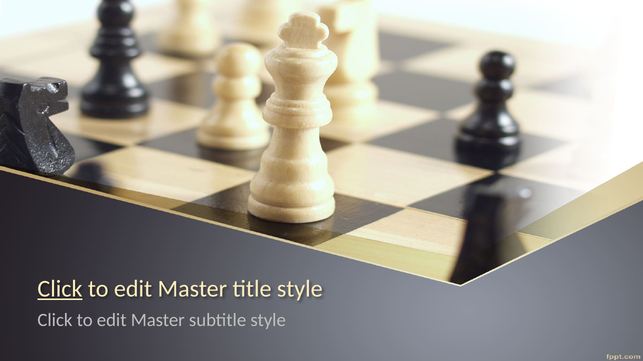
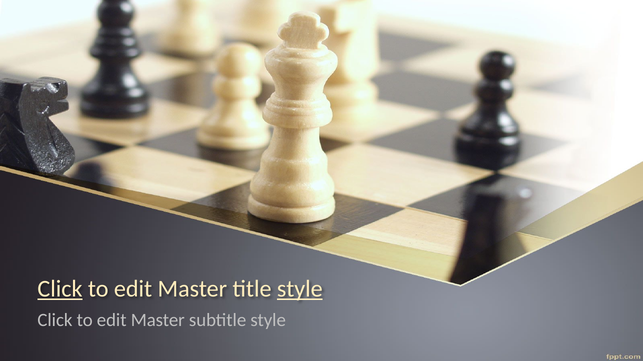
style at (300, 289) underline: none -> present
